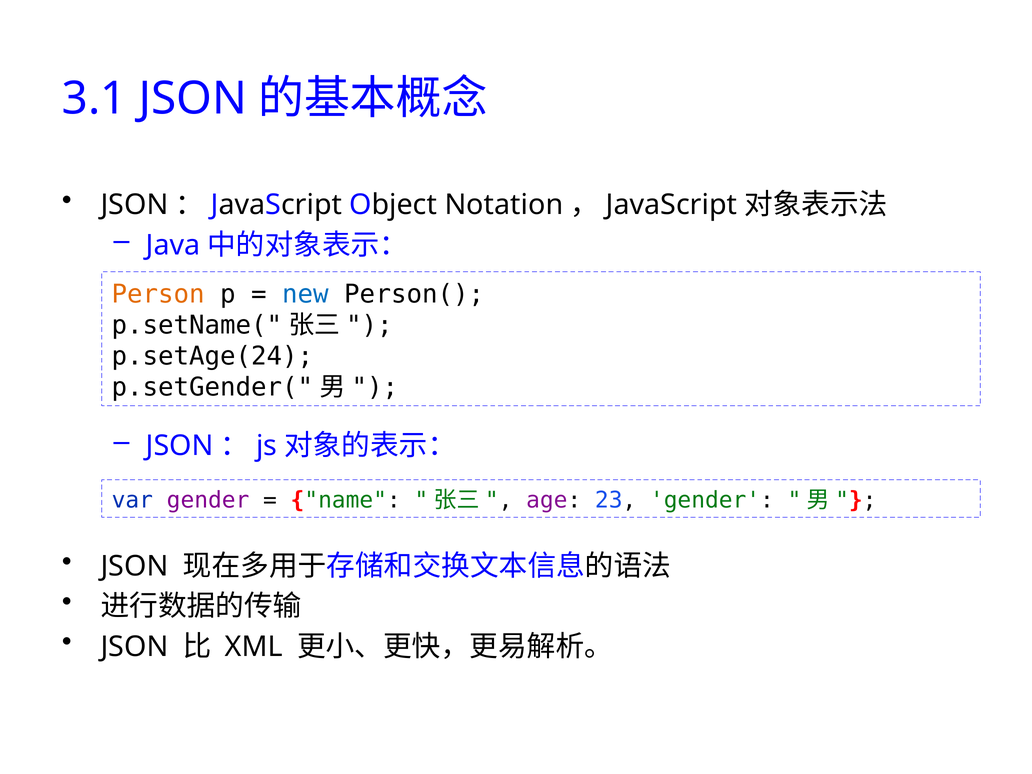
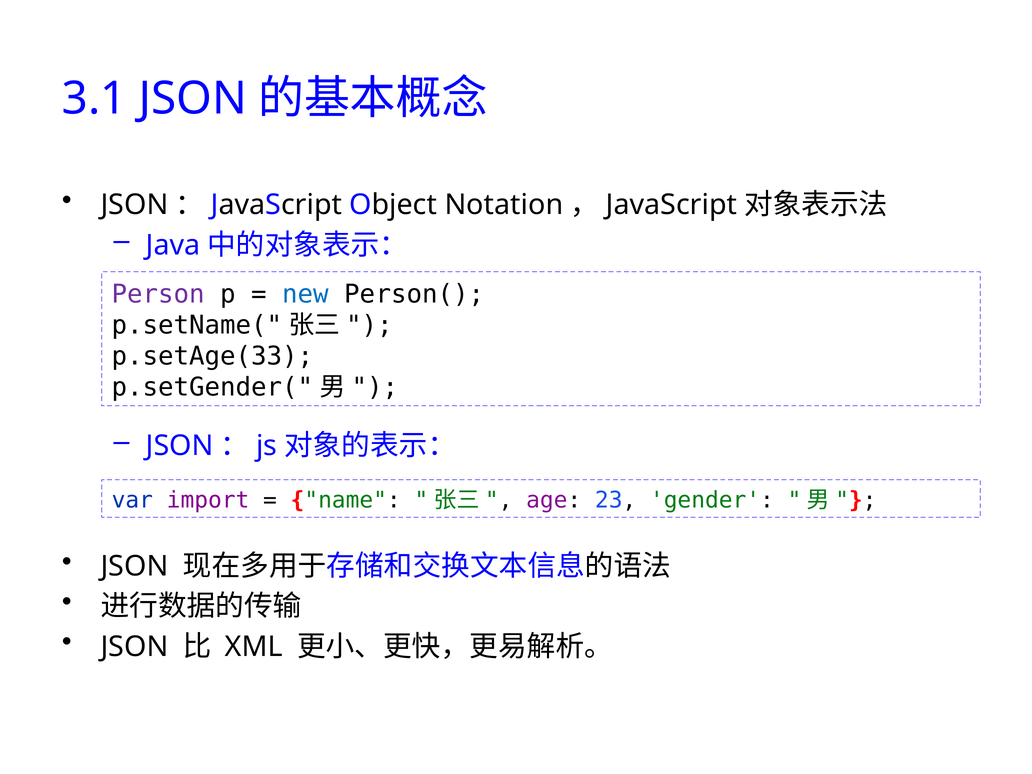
Person colour: orange -> purple
p.setAge(24: p.setAge(24 -> p.setAge(33
var gender: gender -> import
